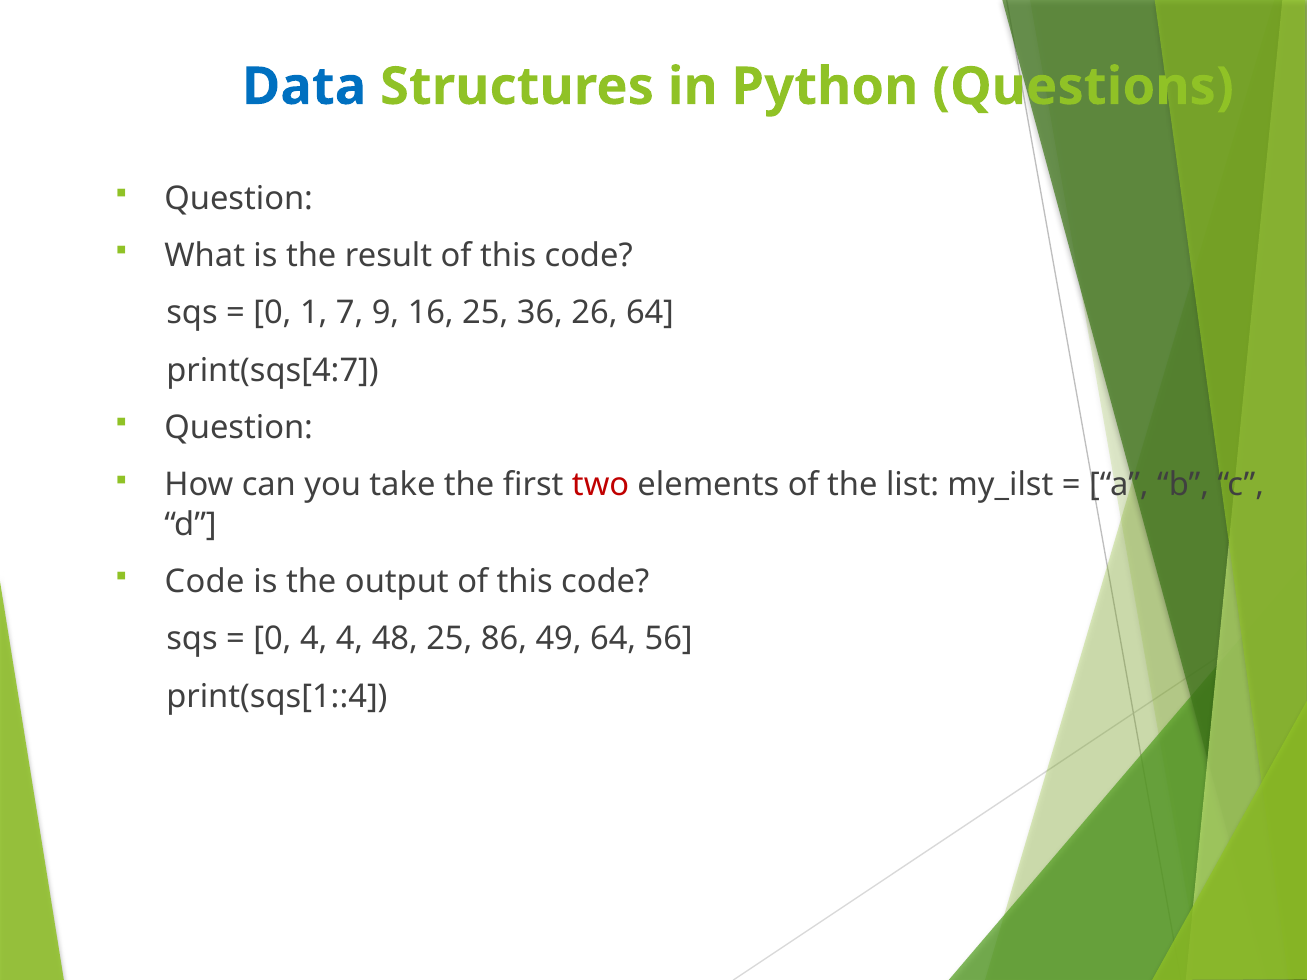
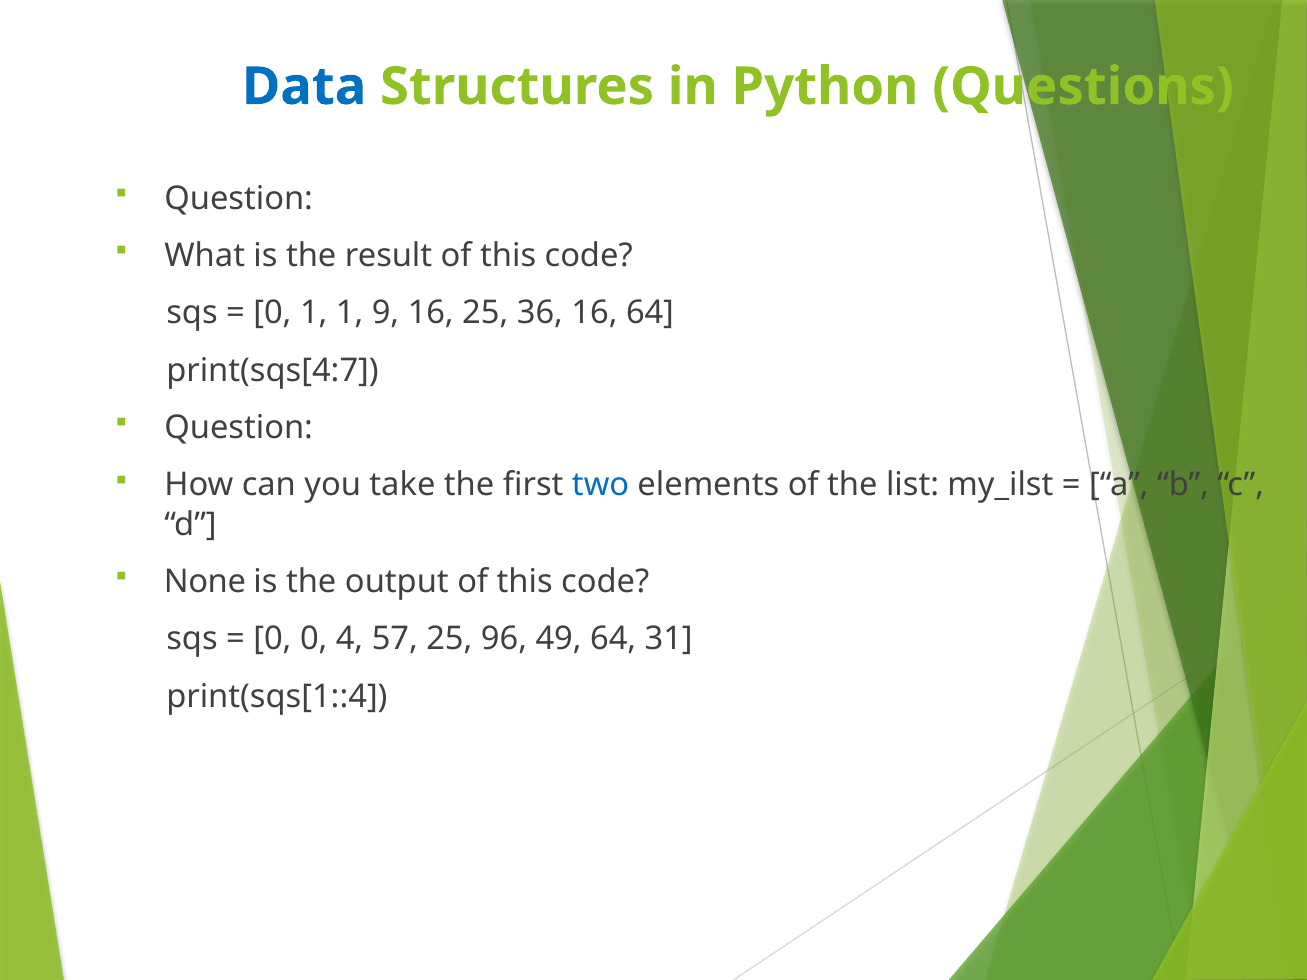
1 7: 7 -> 1
36 26: 26 -> 16
two colour: red -> blue
Code at (205, 582): Code -> None
0 4: 4 -> 0
48: 48 -> 57
86: 86 -> 96
56: 56 -> 31
